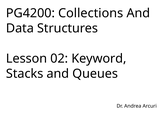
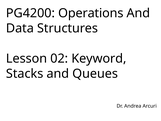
Collections: Collections -> Operations
